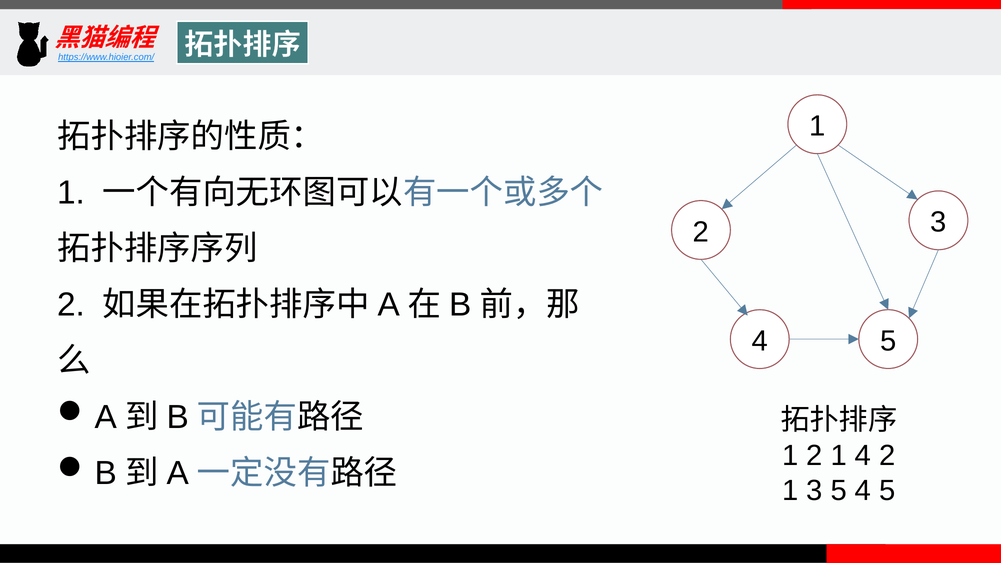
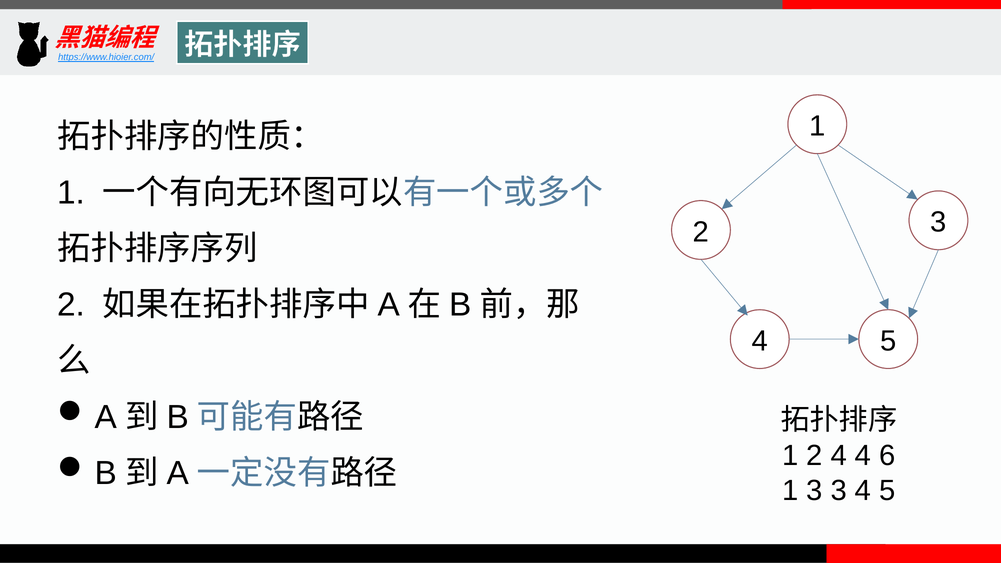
1 2 1: 1 -> 4
4 2: 2 -> 6
3 5: 5 -> 3
